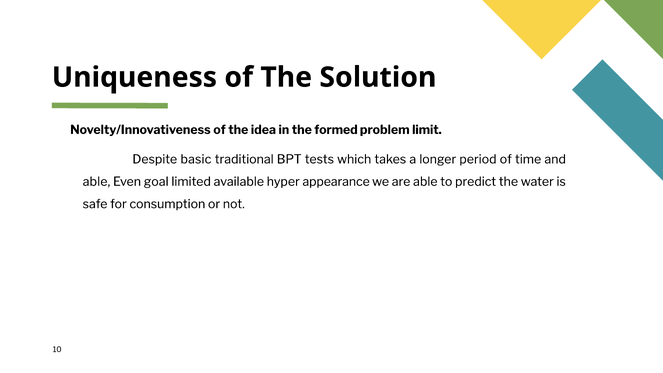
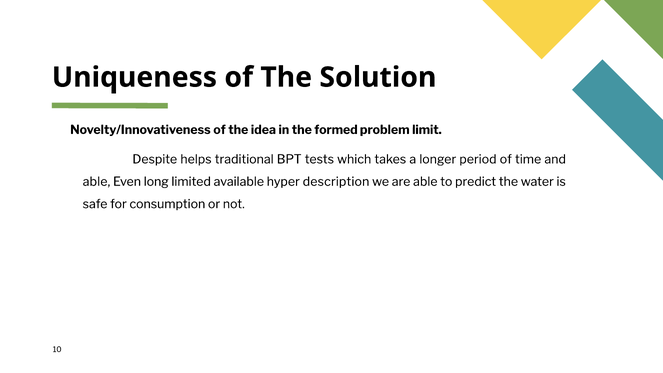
basic: basic -> helps
goal: goal -> long
appearance: appearance -> description
